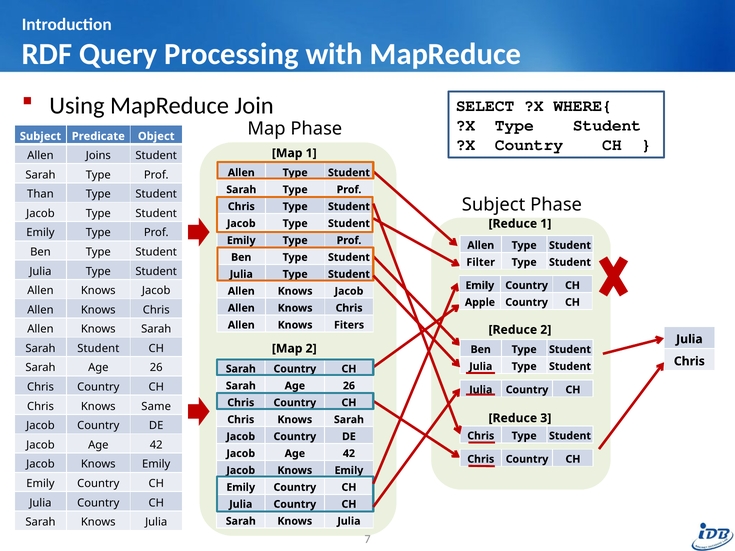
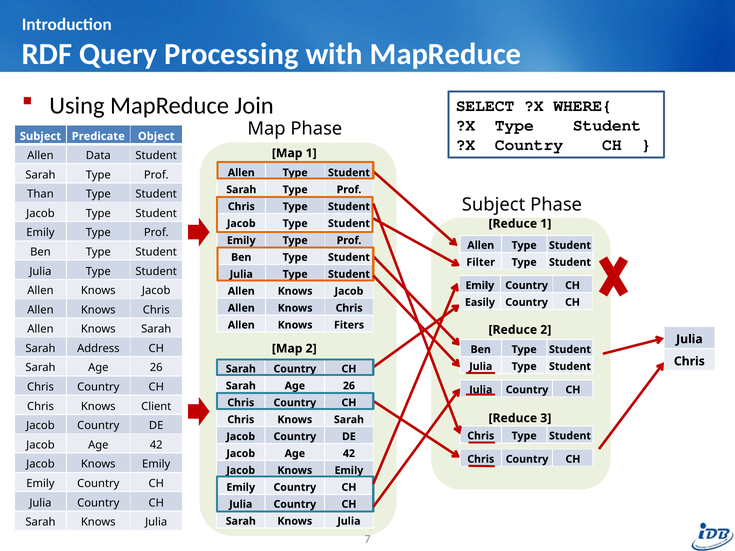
Joins: Joins -> Data
Apple: Apple -> Easily
Sarah Student: Student -> Address
Same: Same -> Client
